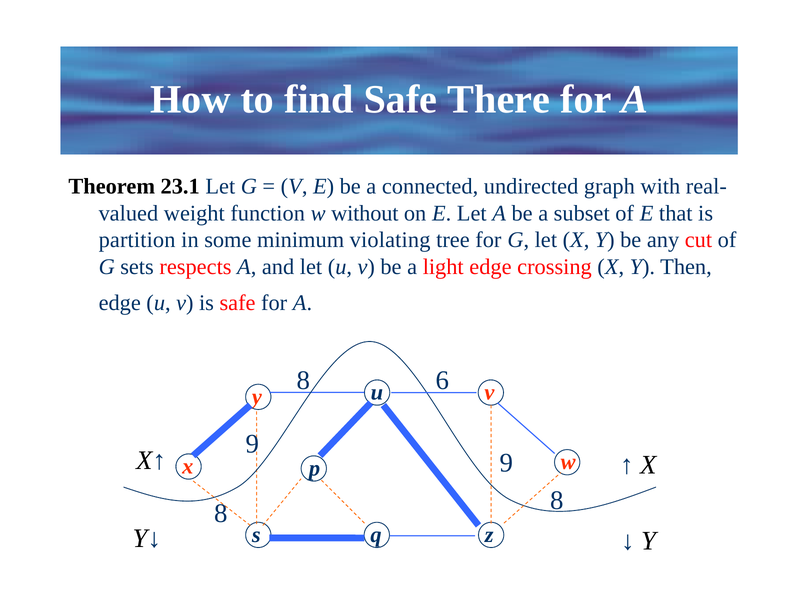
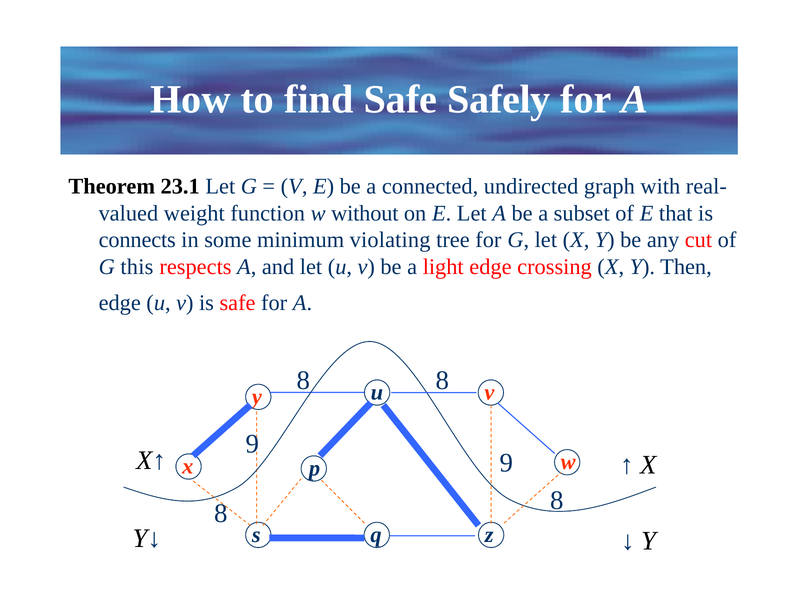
There: There -> Safely
partition: partition -> connects
sets: sets -> this
8 6: 6 -> 8
